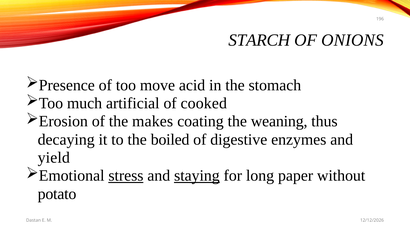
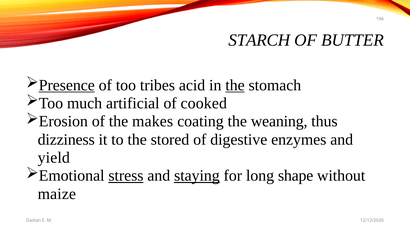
ONIONS: ONIONS -> BUTTER
Presence underline: none -> present
move: move -> tribes
the at (235, 85) underline: none -> present
decaying: decaying -> dizziness
boiled: boiled -> stored
paper: paper -> shape
potato: potato -> maize
